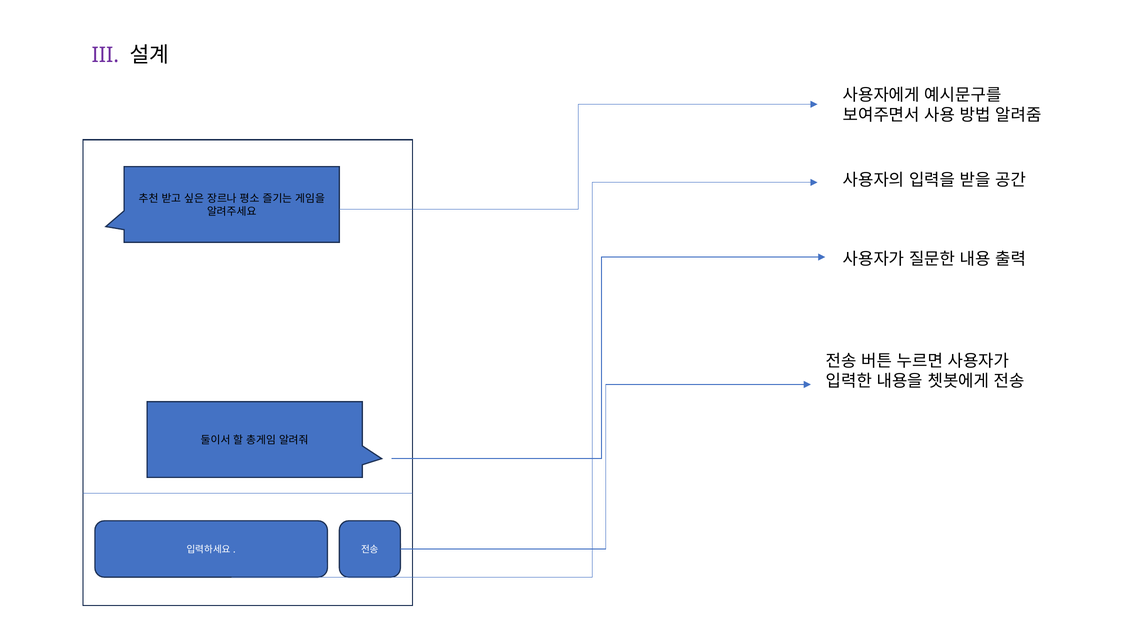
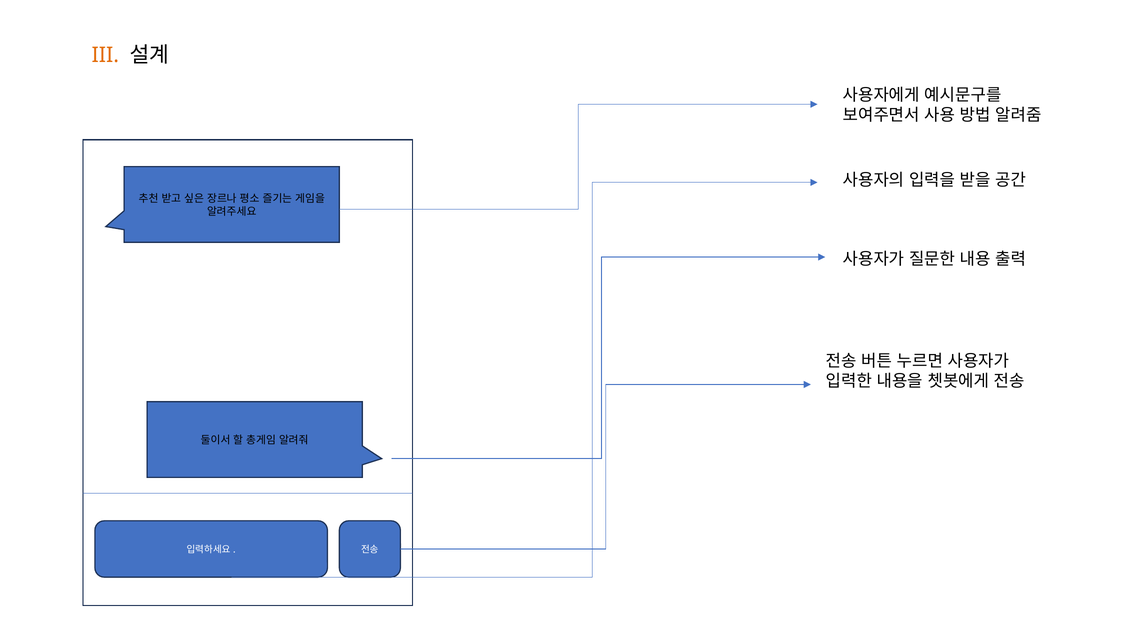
III colour: purple -> orange
